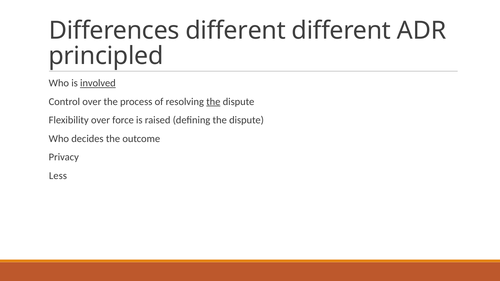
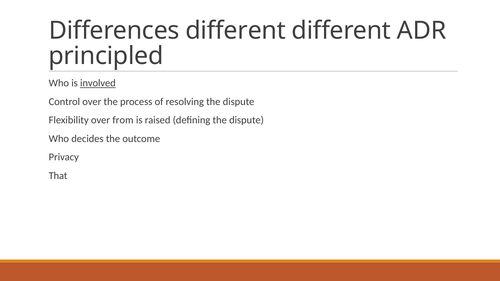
the at (213, 102) underline: present -> none
force: force -> from
Less: Less -> That
